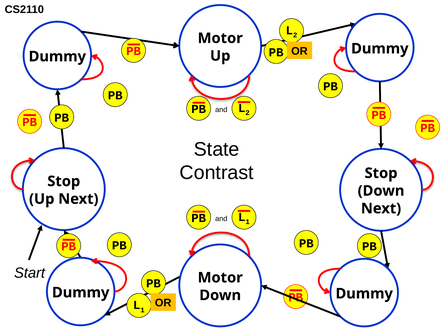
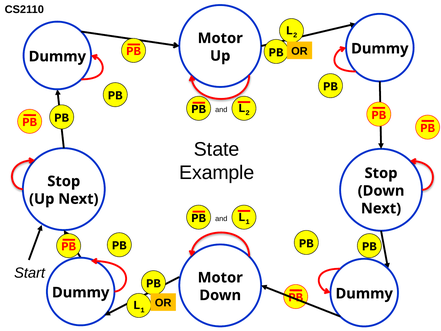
Contrast: Contrast -> Example
